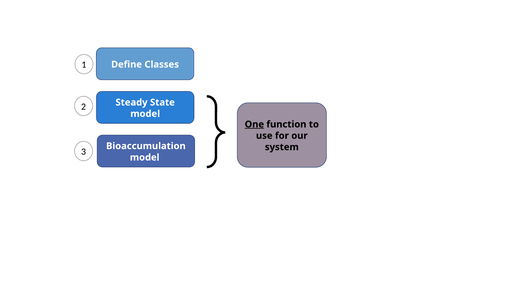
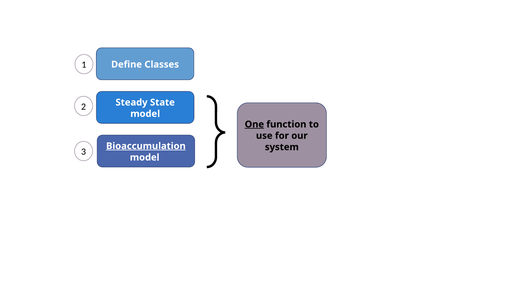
Bioaccumulation underline: none -> present
